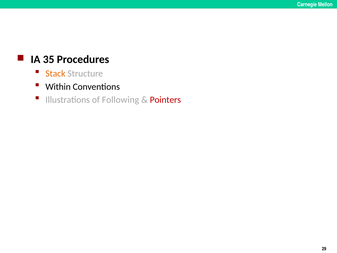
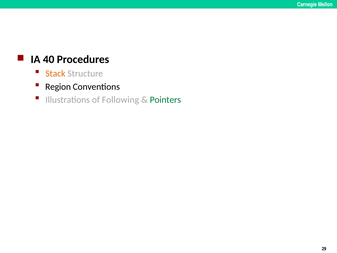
35: 35 -> 40
Within: Within -> Region
Pointers colour: red -> green
